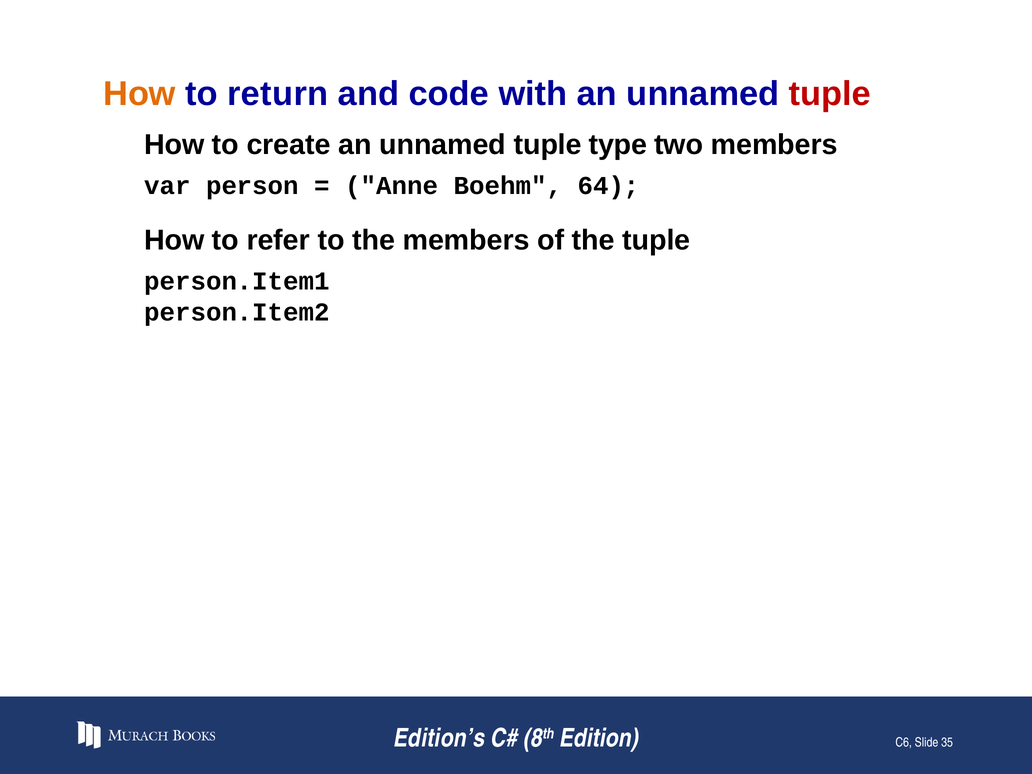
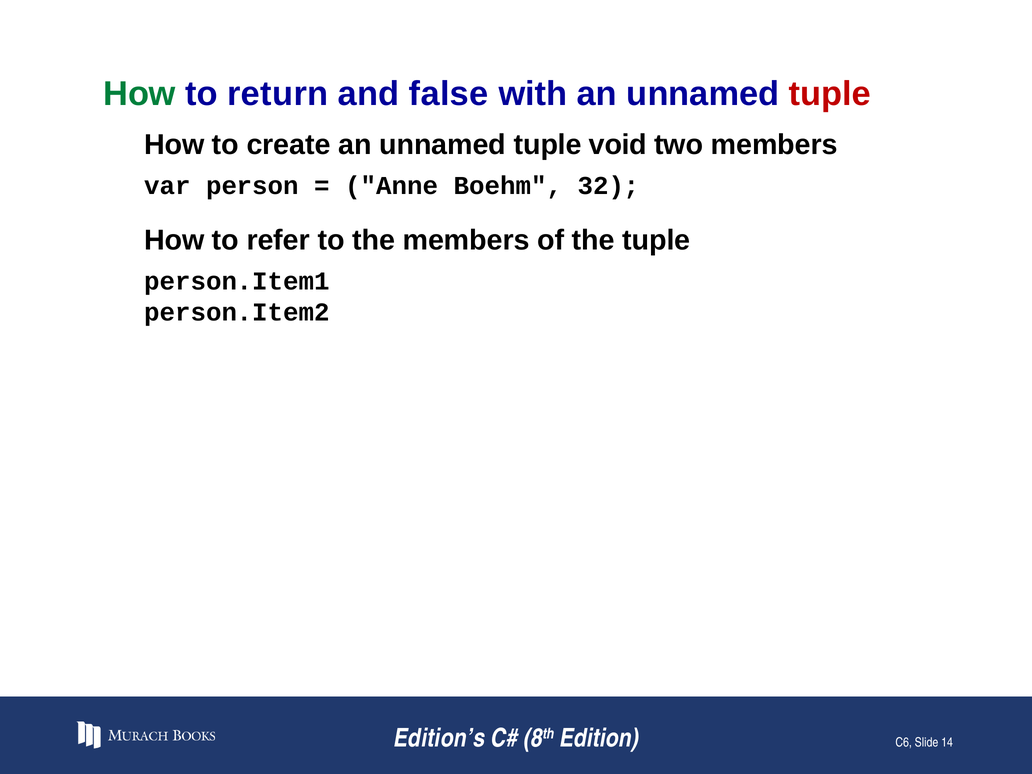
How at (139, 94) colour: orange -> green
code: code -> false
type: type -> void
64: 64 -> 32
35: 35 -> 14
